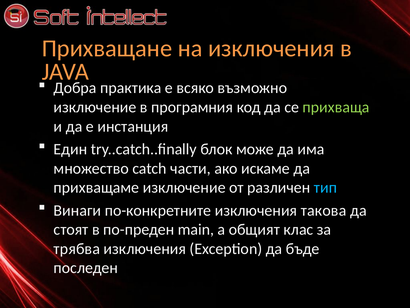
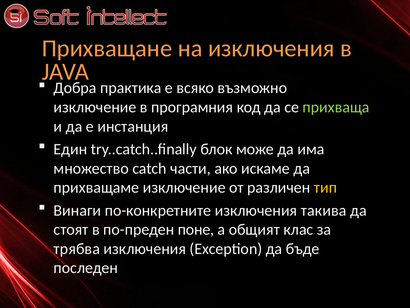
тип colour: light blue -> yellow
такова: такова -> такива
main: main -> поне
